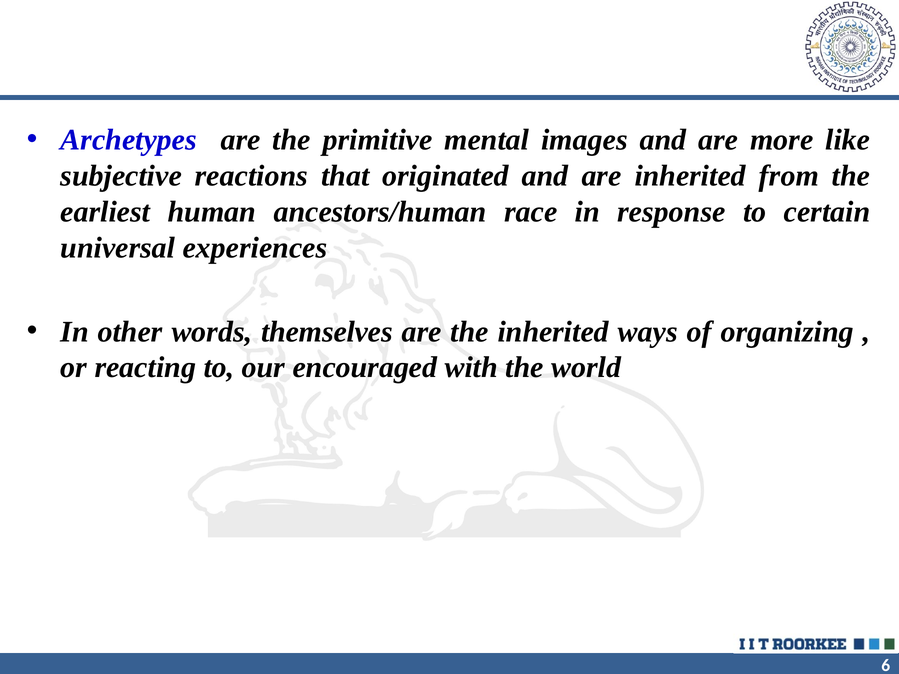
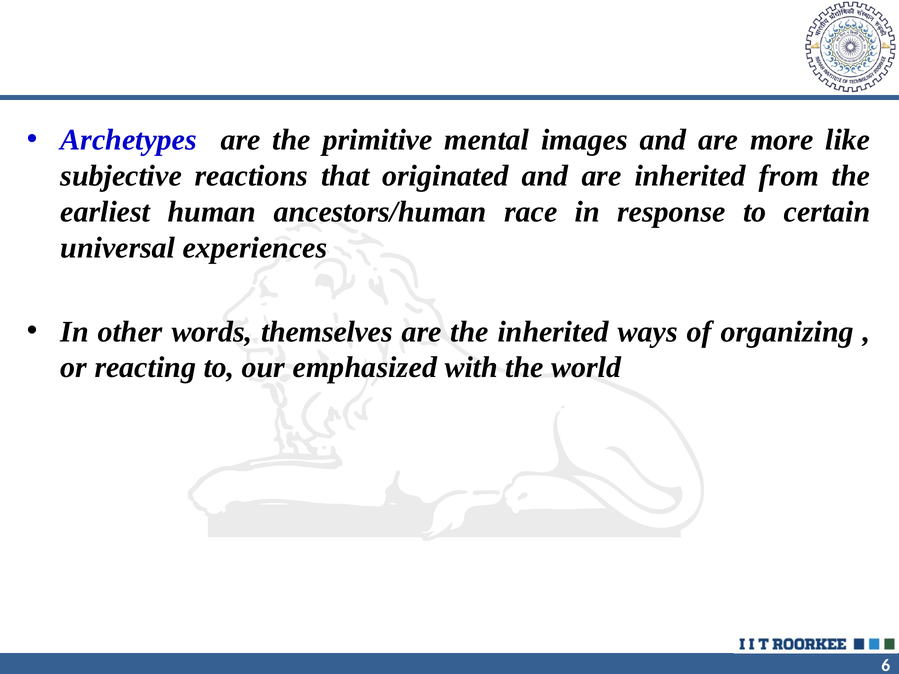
encouraged: encouraged -> emphasized
